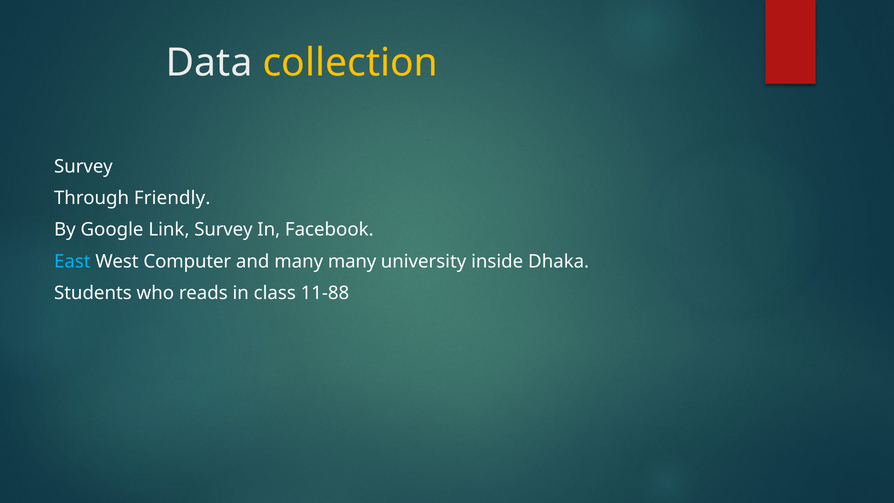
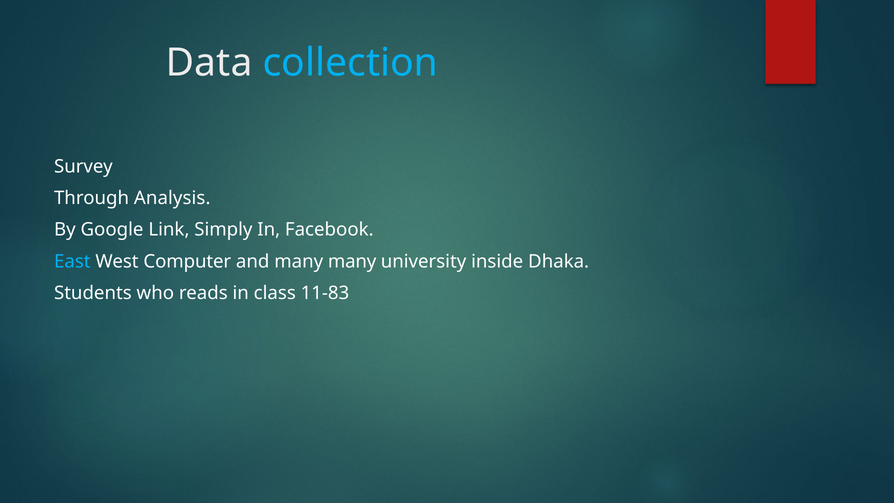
collection colour: yellow -> light blue
Friendly: Friendly -> Analysis
Link Survey: Survey -> Simply
11-88: 11-88 -> 11-83
